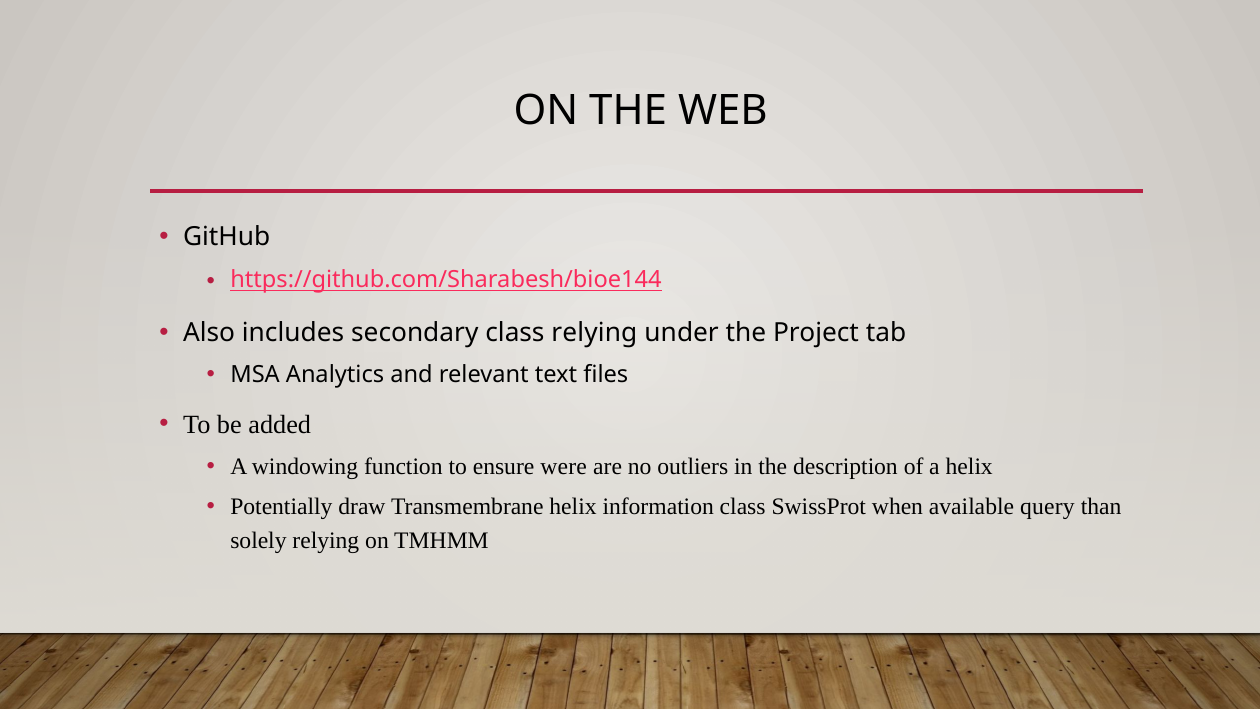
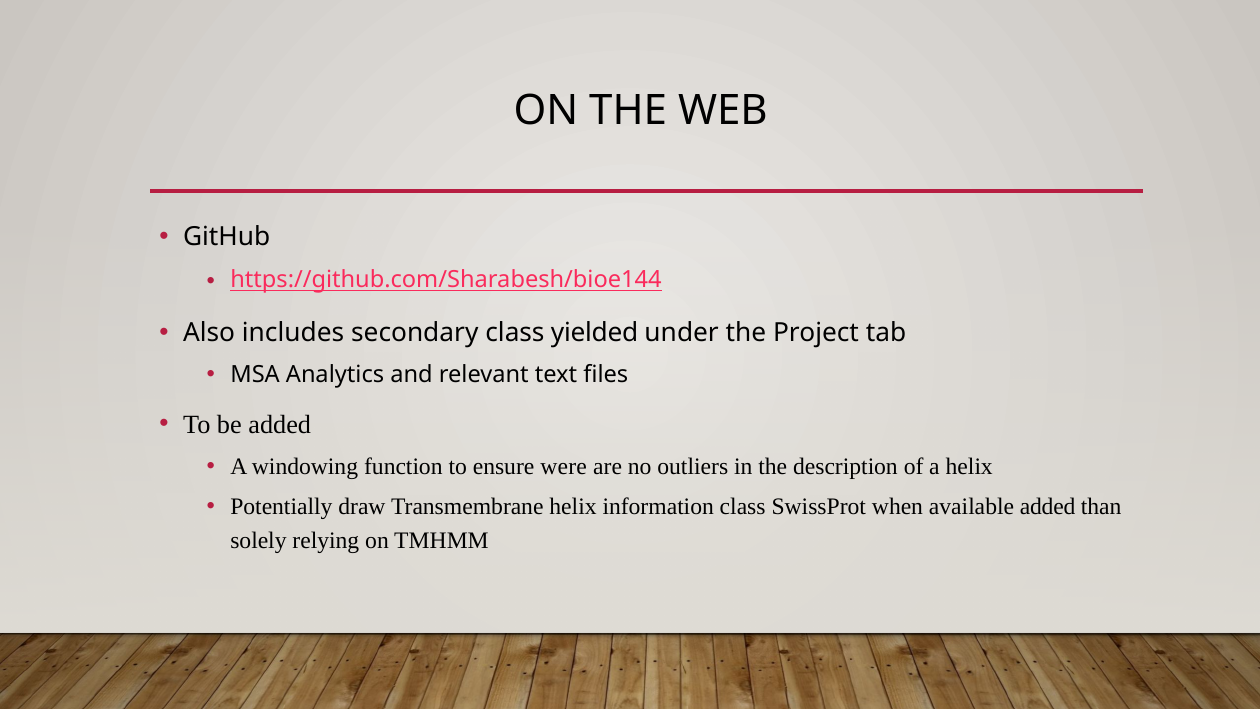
class relying: relying -> yielded
available query: query -> added
